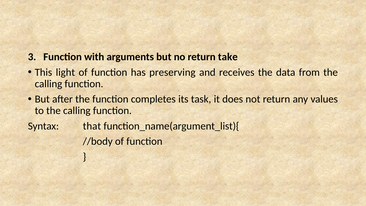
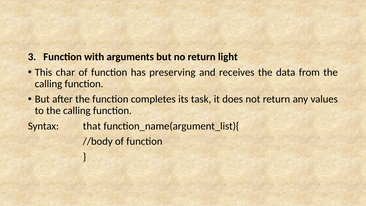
take: take -> light
light: light -> char
